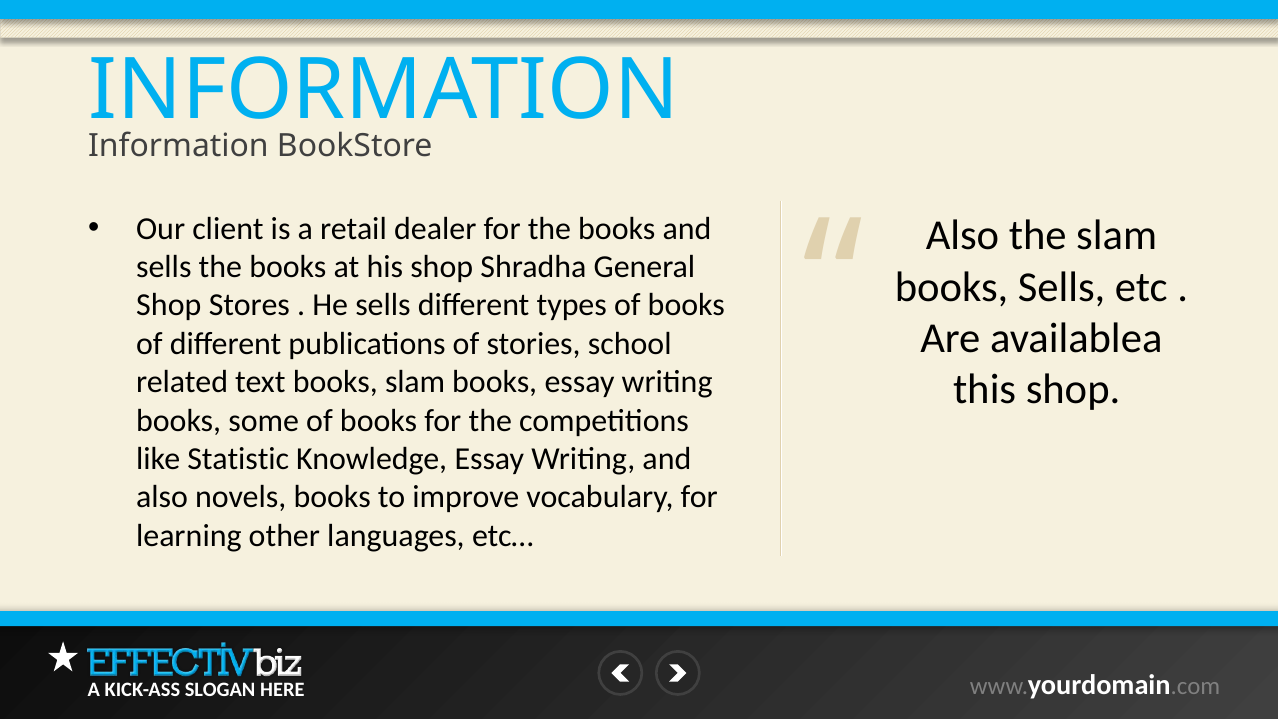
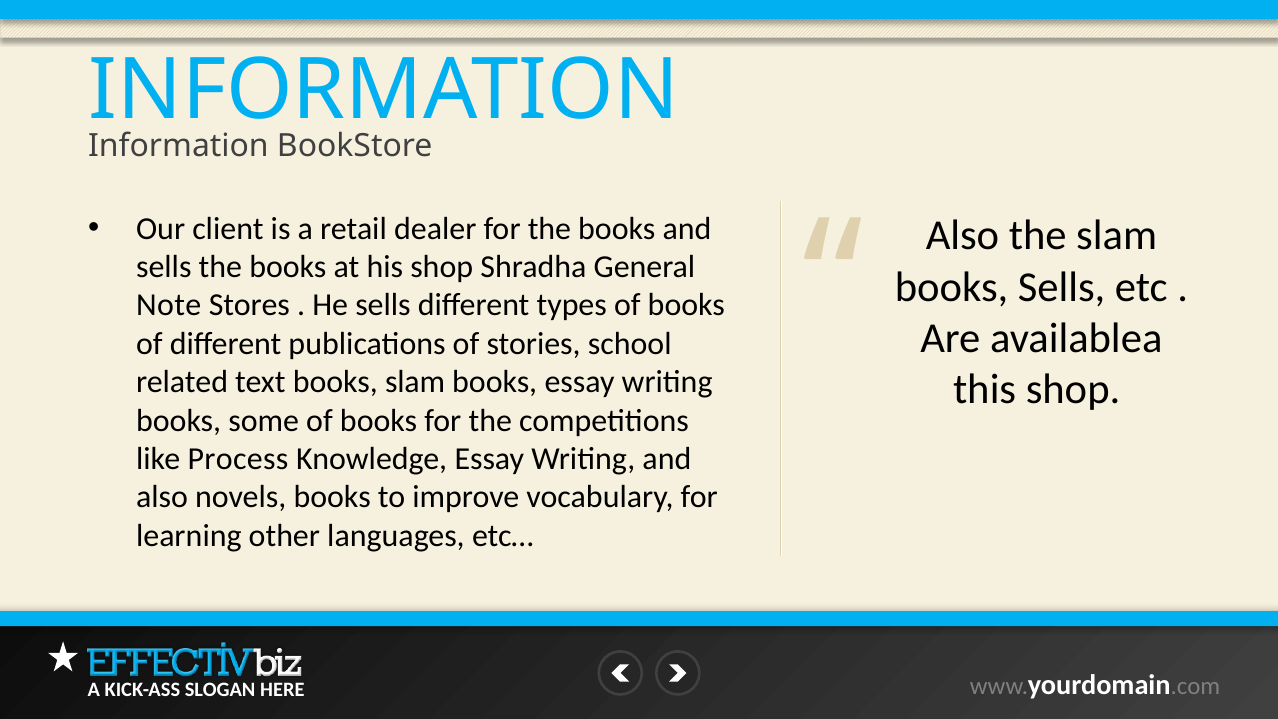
Shop at (169, 305): Shop -> Note
Statistic: Statistic -> Process
